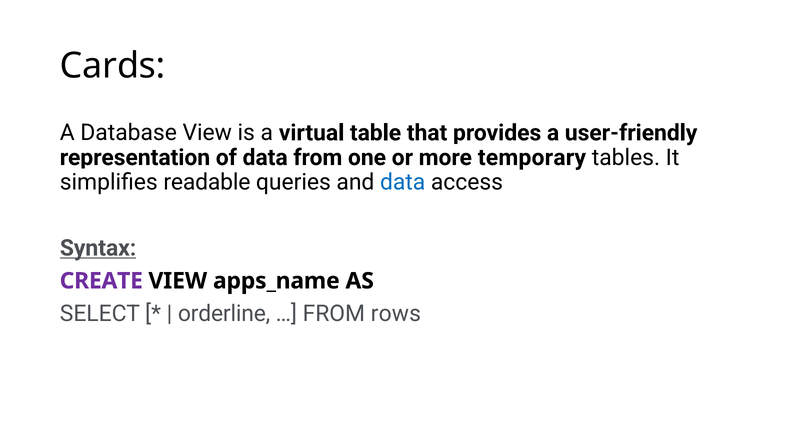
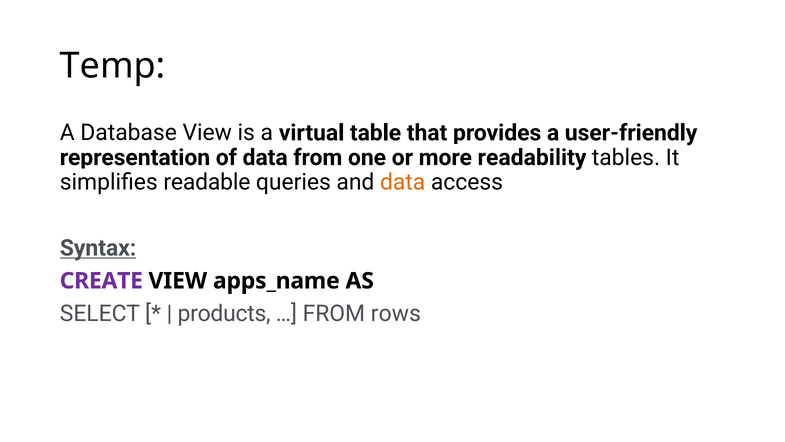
Cards: Cards -> Temp
temporary: temporary -> readability
data at (403, 182) colour: blue -> orange
orderline: orderline -> products
